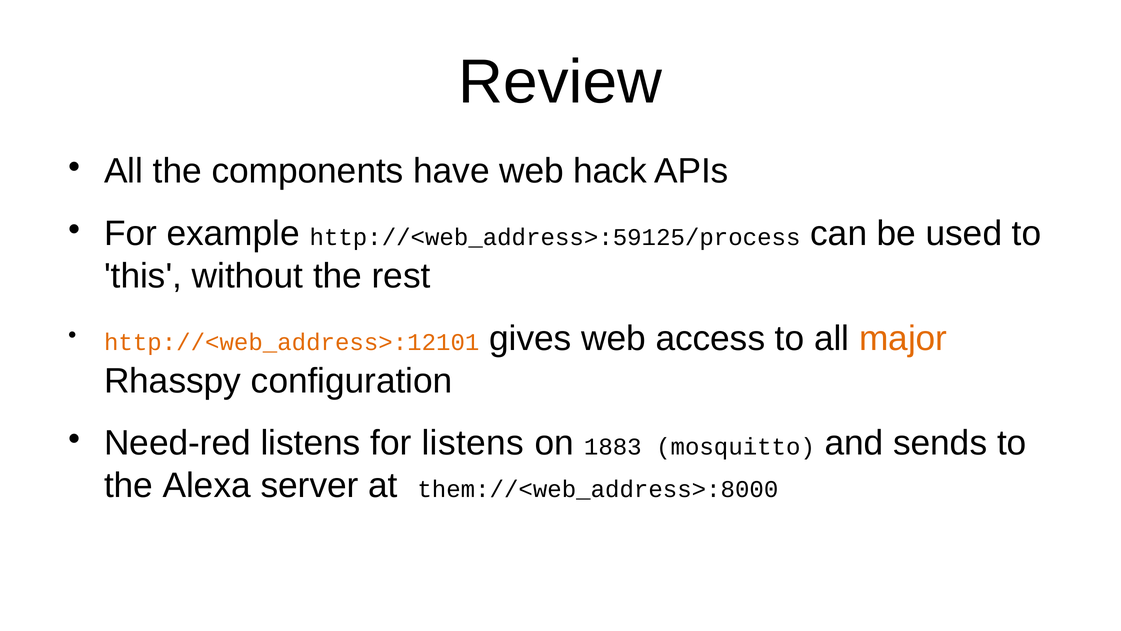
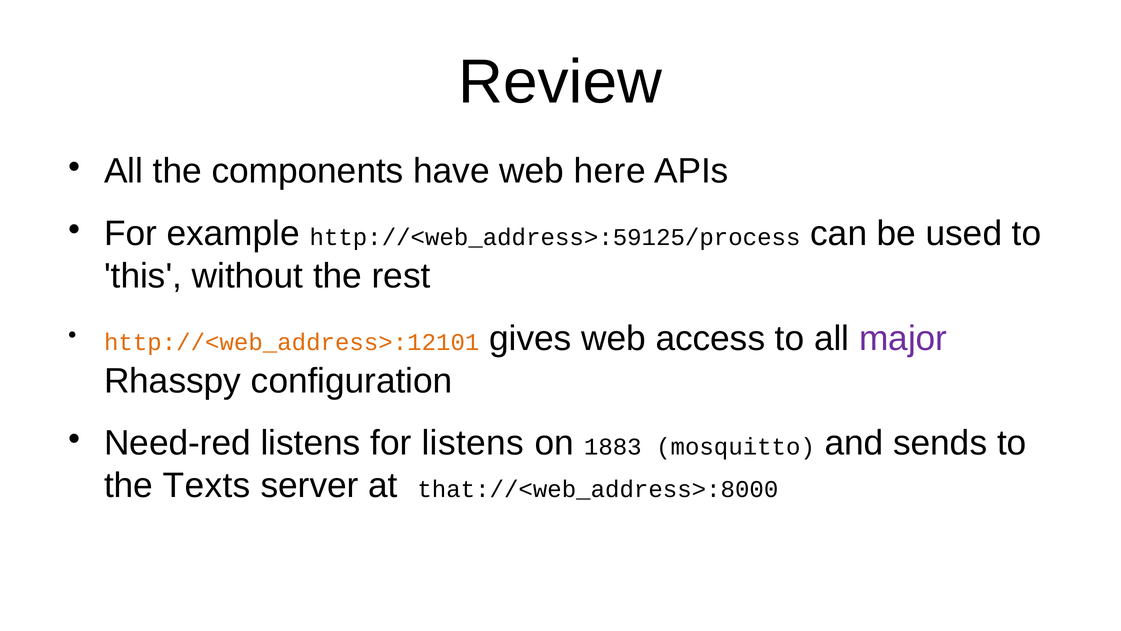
hack: hack -> here
major colour: orange -> purple
Alexa: Alexa -> Texts
them://<web_address>:8000: them://<web_address>:8000 -> that://<web_address>:8000
